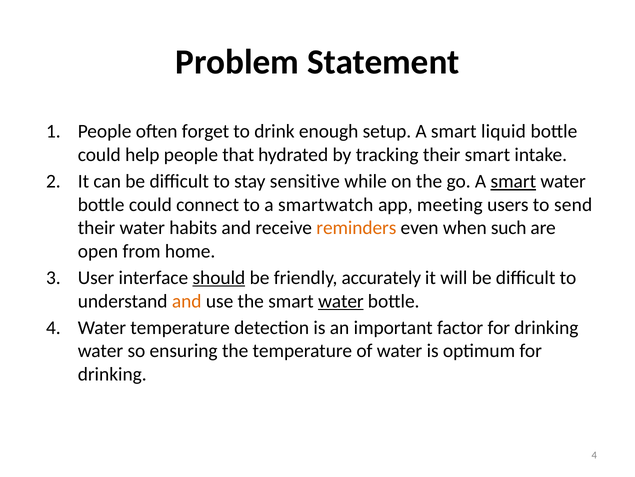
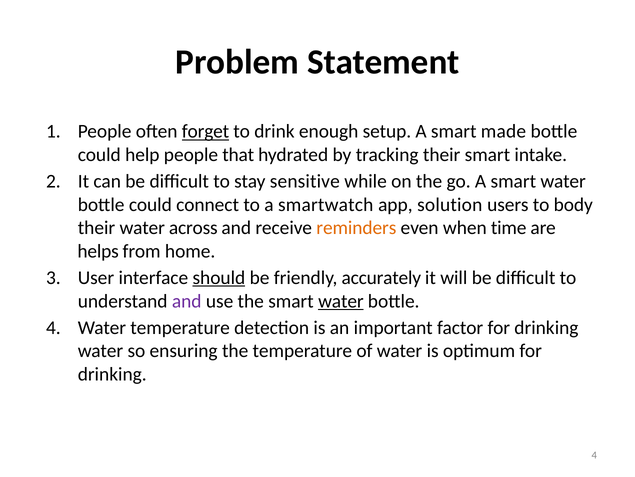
forget underline: none -> present
liquid: liquid -> made
smart at (513, 181) underline: present -> none
meeting: meeting -> solution
send: send -> body
habits: habits -> across
such: such -> time
open: open -> helps
and at (187, 301) colour: orange -> purple
